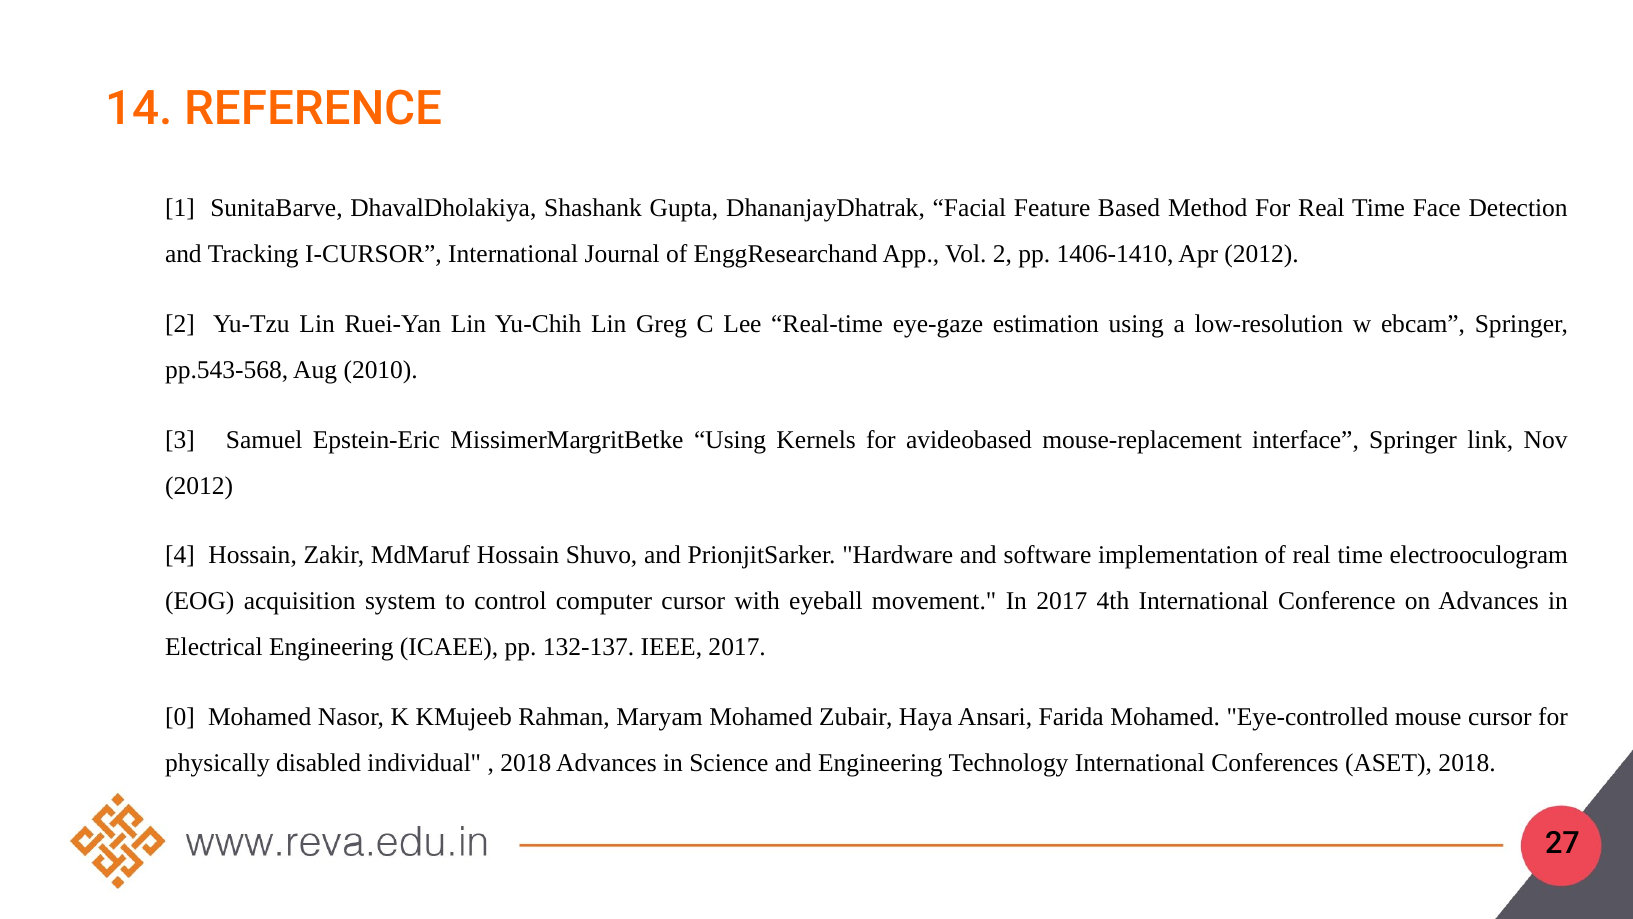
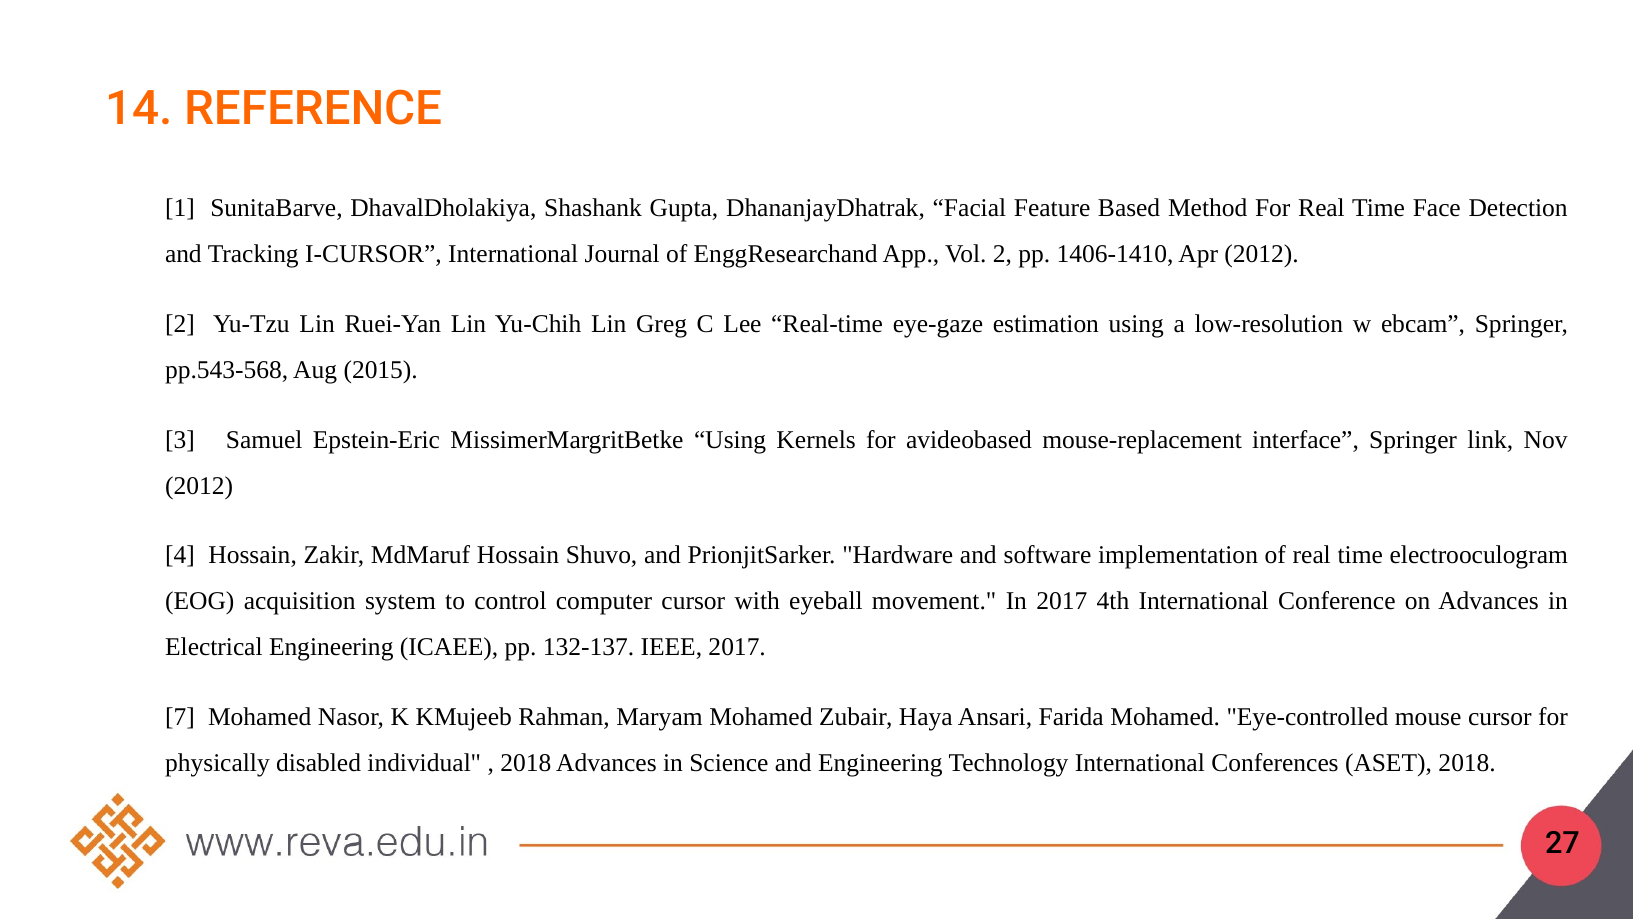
2010: 2010 -> 2015
0: 0 -> 7
